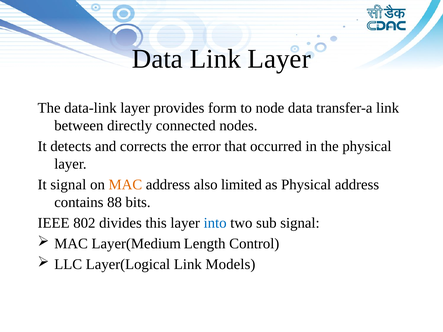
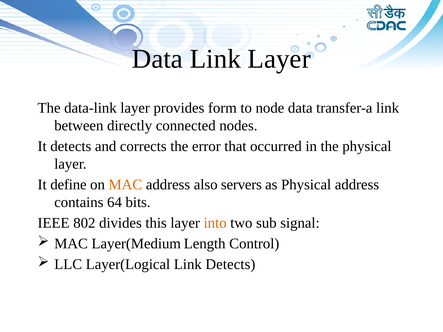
It signal: signal -> define
limited: limited -> servers
88: 88 -> 64
into colour: blue -> orange
Link Models: Models -> Detects
